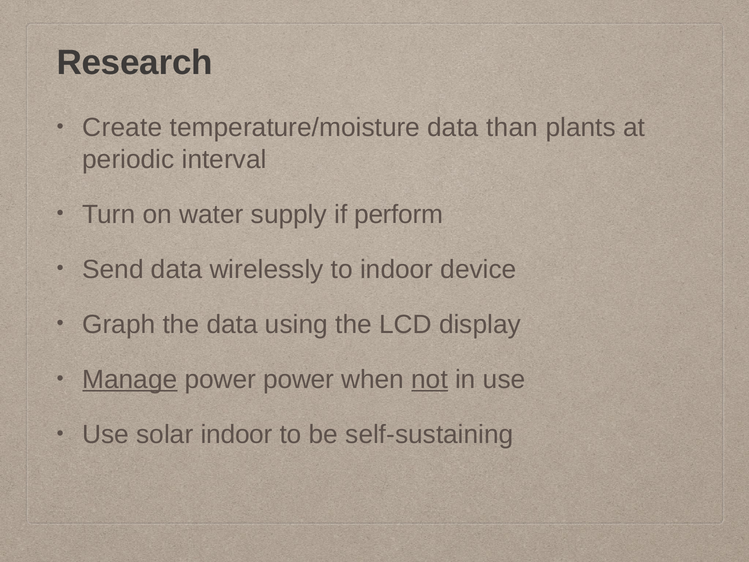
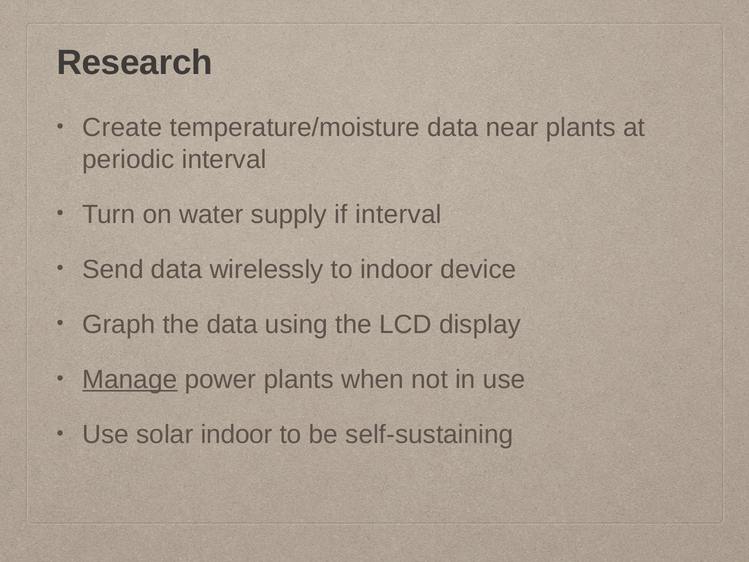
than: than -> near
if perform: perform -> interval
power power: power -> plants
not underline: present -> none
